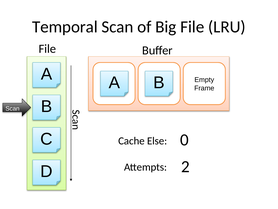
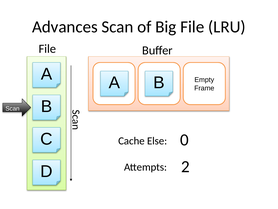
Temporal: Temporal -> Advances
